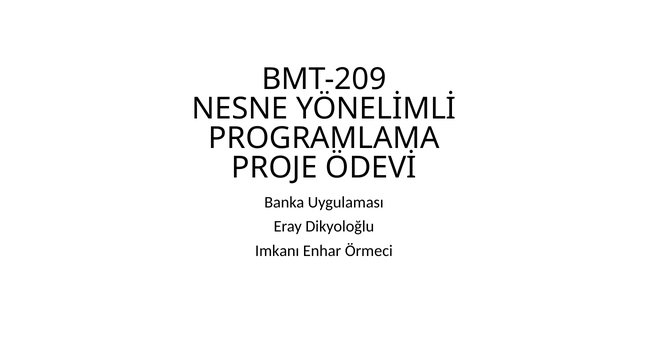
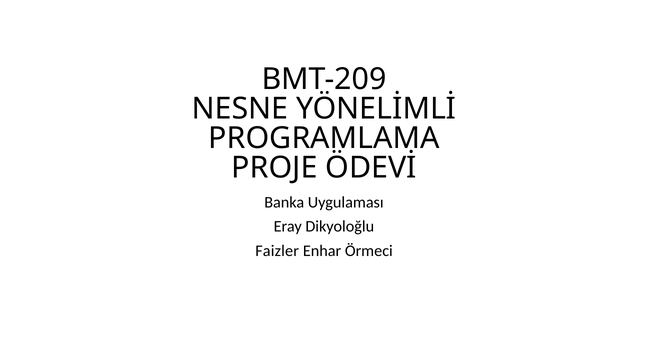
Imkanı: Imkanı -> Faizler
